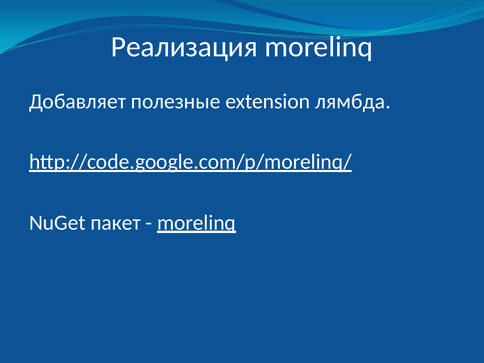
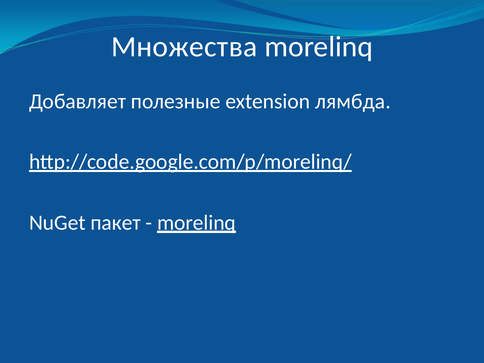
Реализация: Реализация -> Множества
